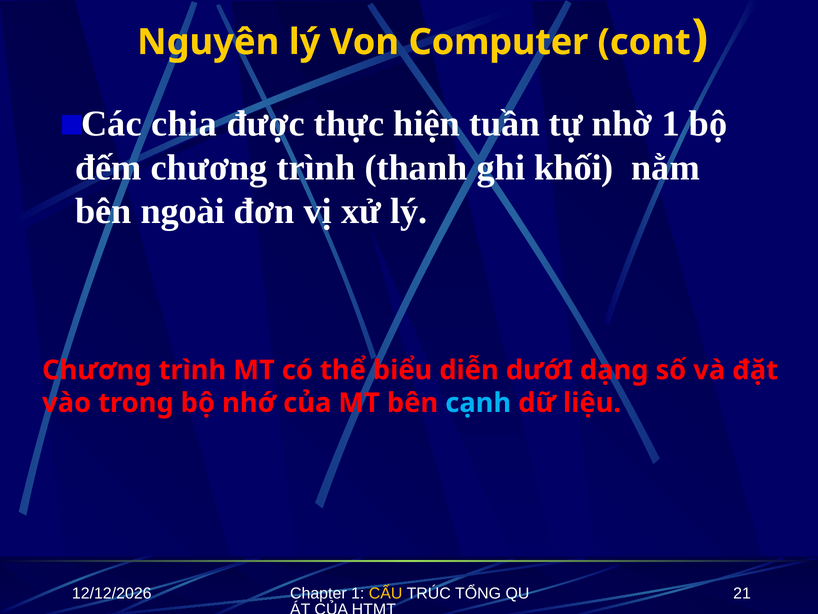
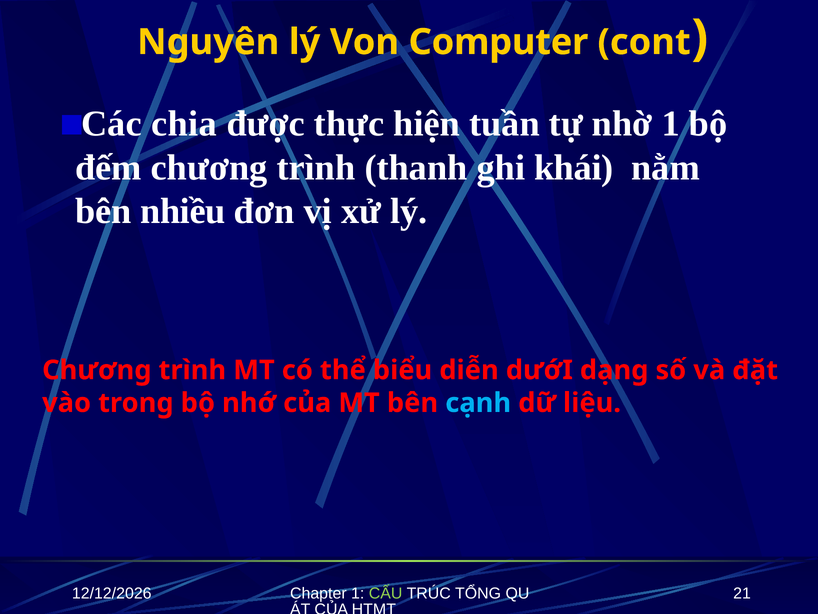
khối: khối -> khái
ngoài: ngoài -> nhiều
CẤU colour: yellow -> light green
